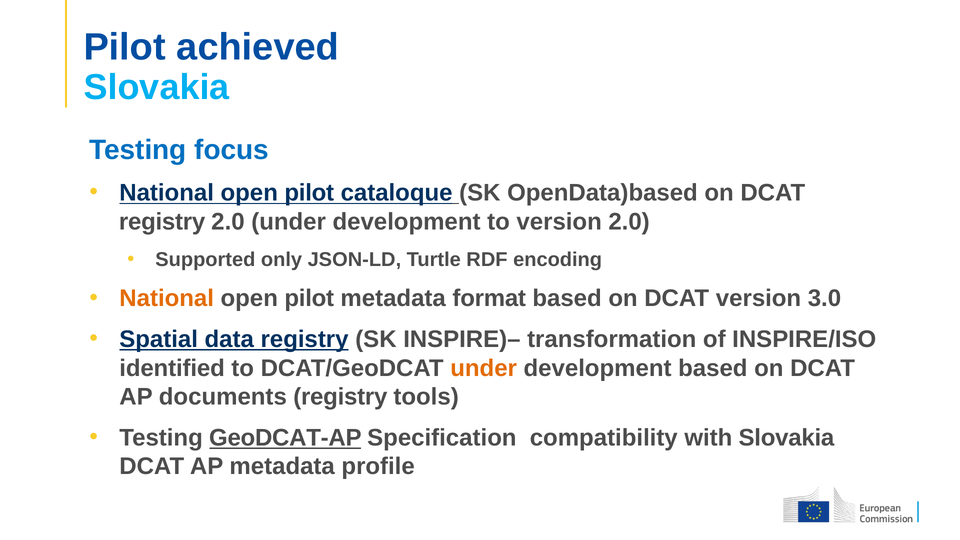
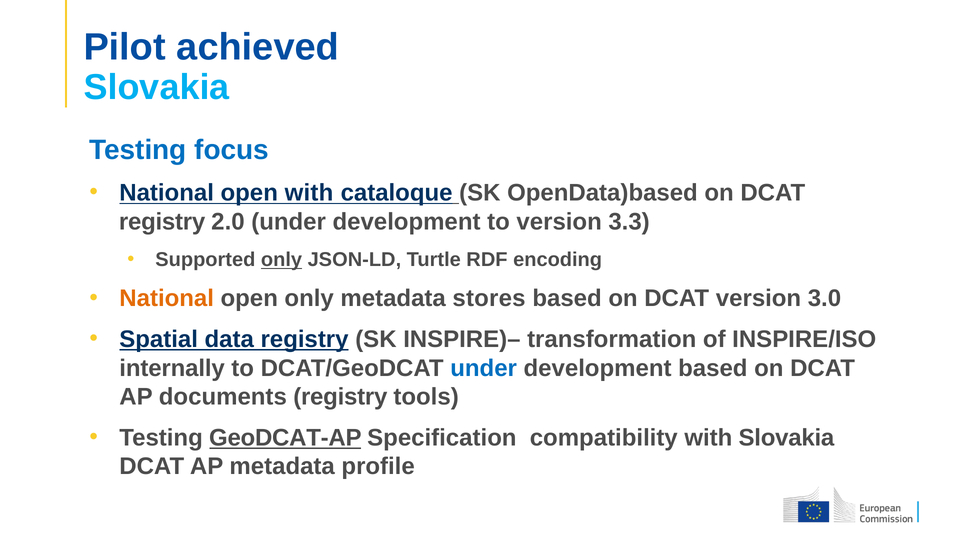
pilot at (309, 193): pilot -> with
version 2.0: 2.0 -> 3.3
only at (282, 260) underline: none -> present
pilot at (309, 299): pilot -> only
format: format -> stores
identified: identified -> internally
under at (484, 368) colour: orange -> blue
